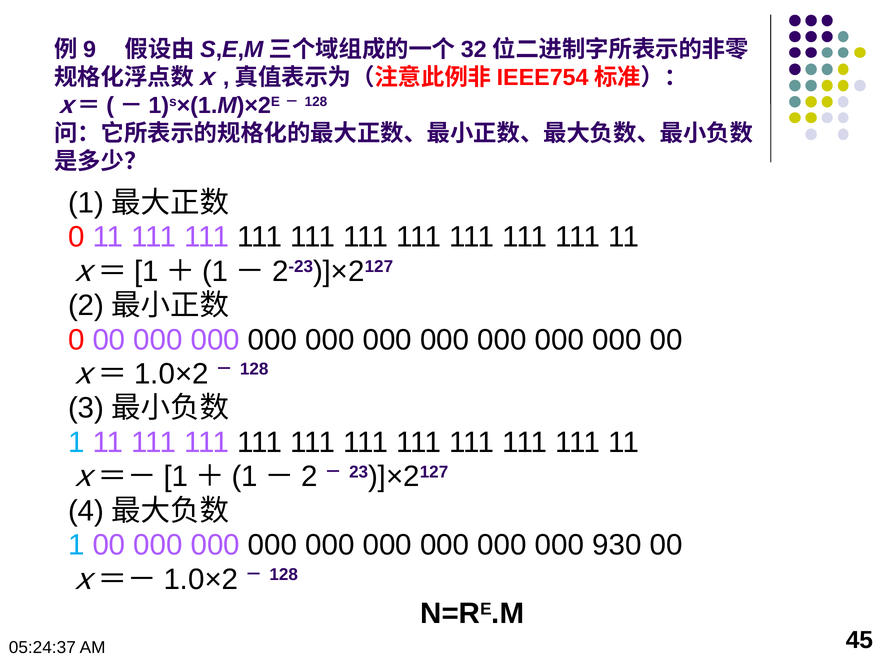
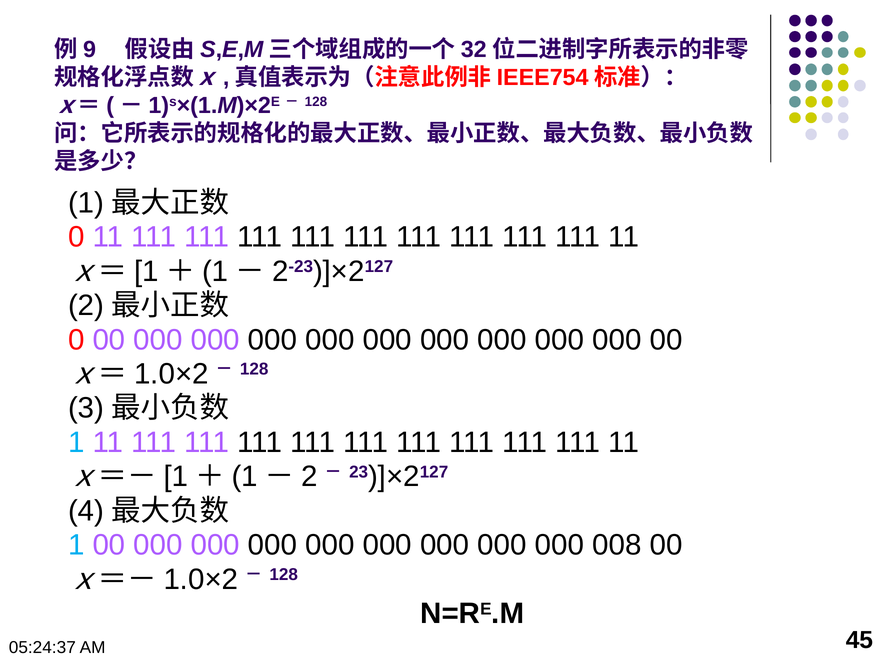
930: 930 -> 008
